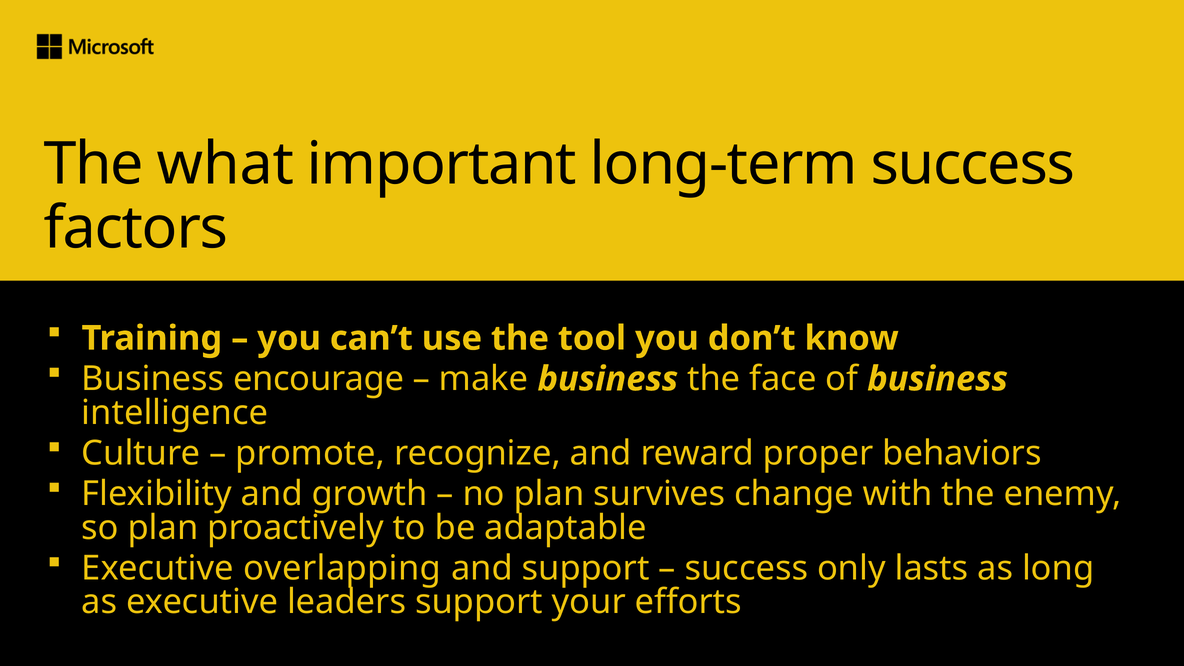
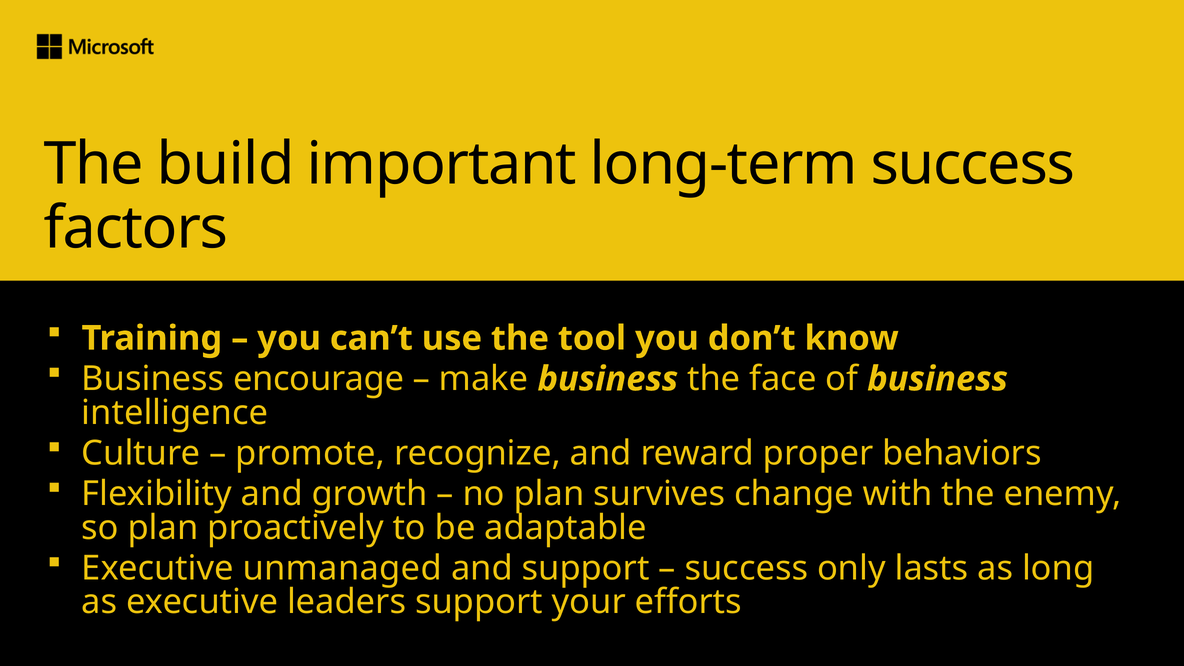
what: what -> build
overlapping: overlapping -> unmanaged
